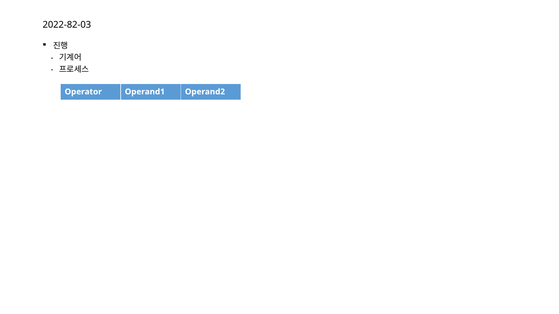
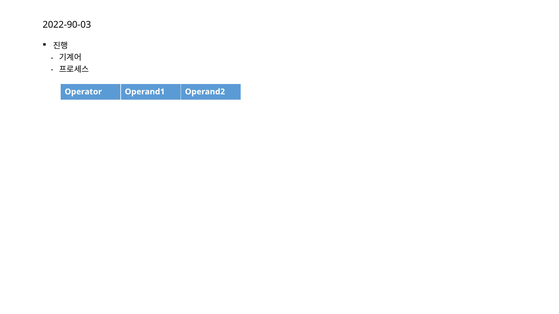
2022-82-03: 2022-82-03 -> 2022-90-03
